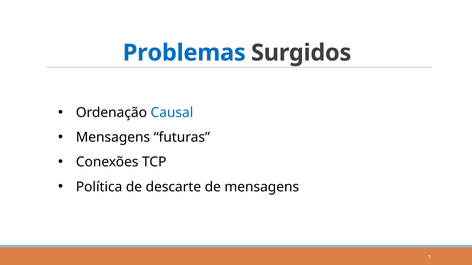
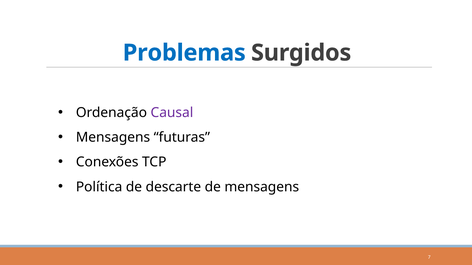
Causal colour: blue -> purple
